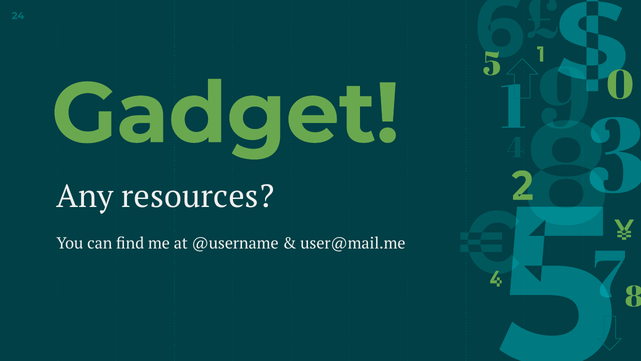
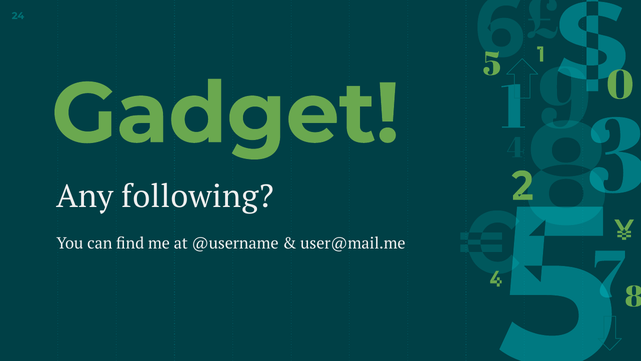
resources: resources -> following
